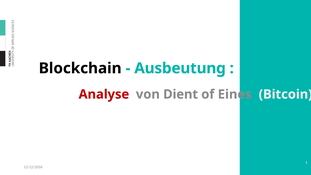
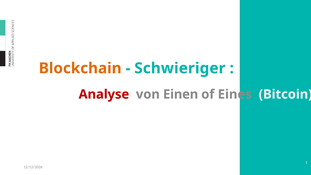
Blockchain colour: black -> orange
Ausbeutung: Ausbeutung -> Schwieriger
Dient: Dient -> Einen
